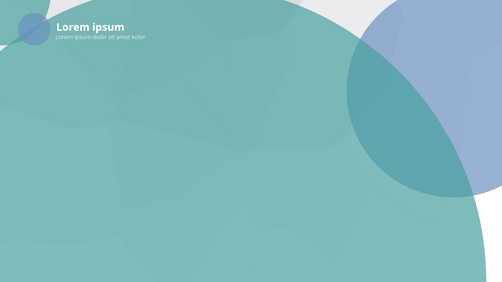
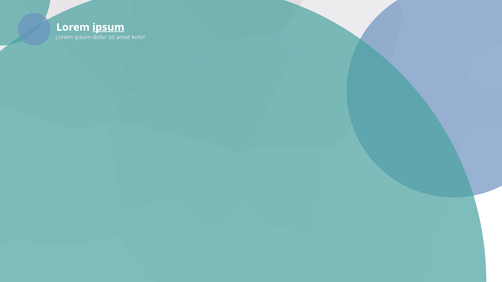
ipsum at (108, 27) underline: none -> present
